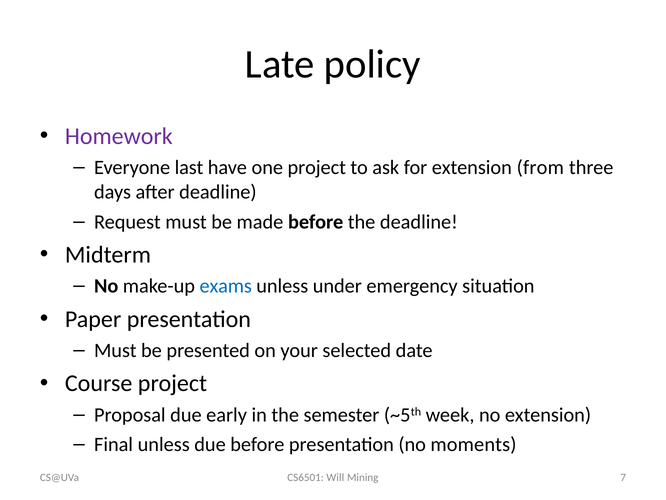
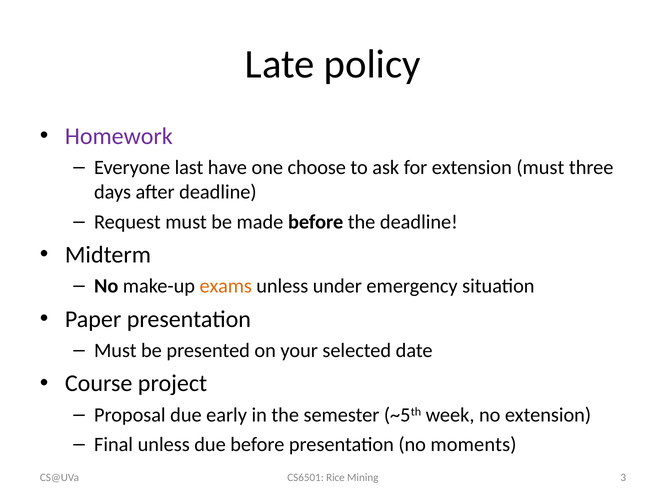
one project: project -> choose
extension from: from -> must
exams colour: blue -> orange
Will: Will -> Rice
7: 7 -> 3
